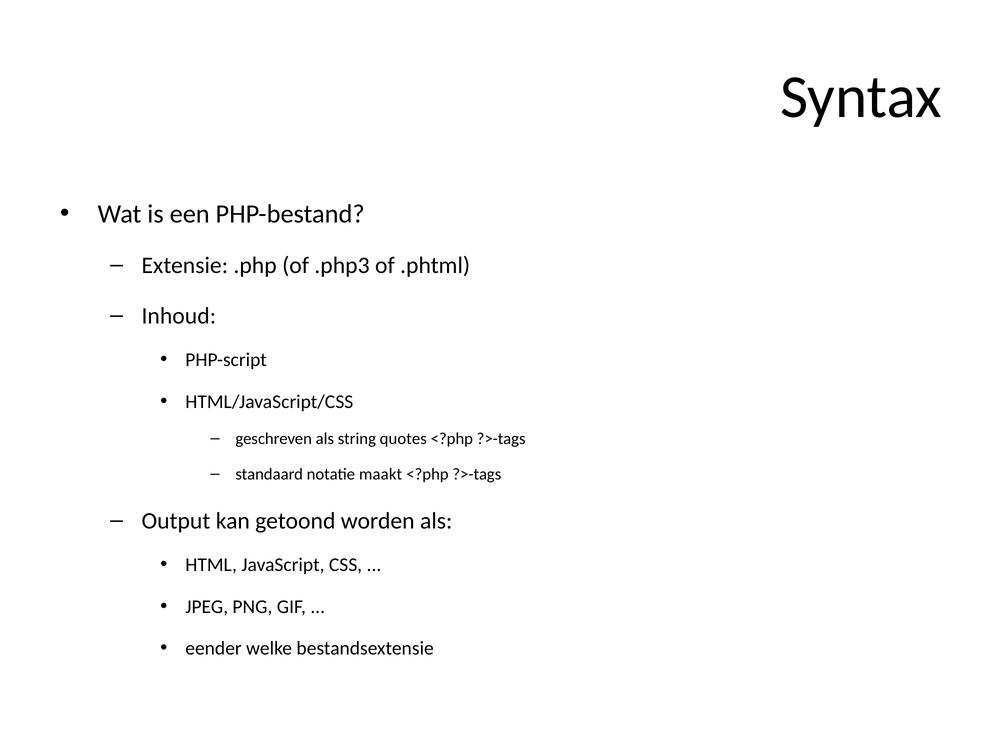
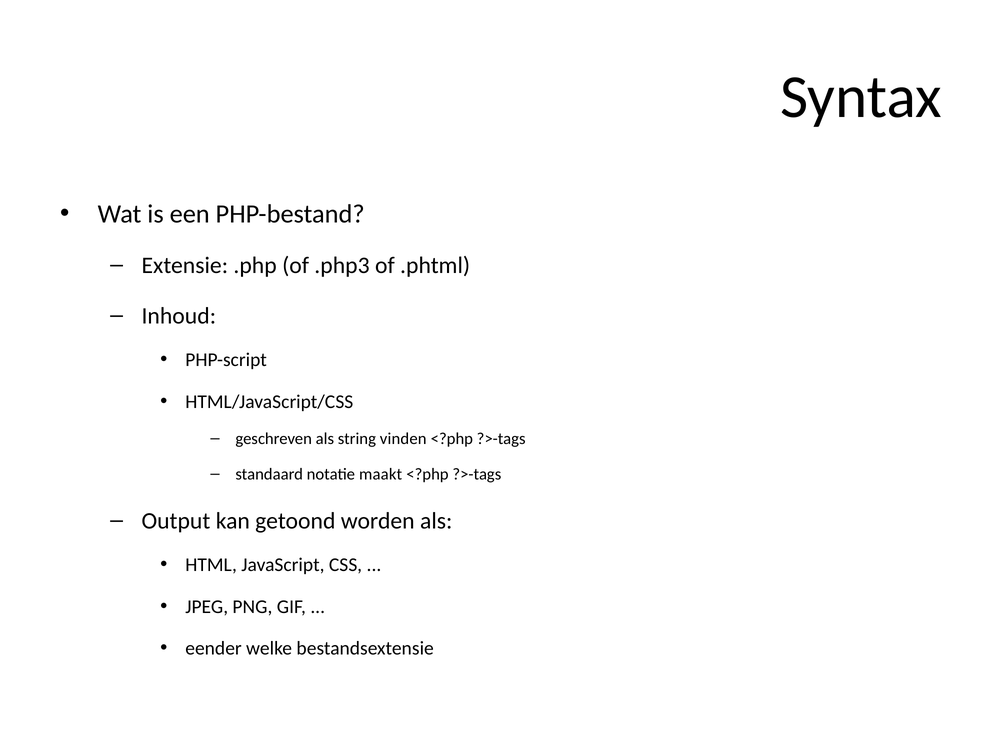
quotes: quotes -> vinden
